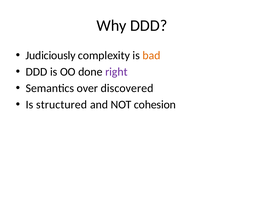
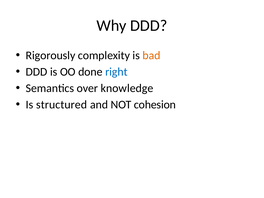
Judiciously: Judiciously -> Rigorously
right colour: purple -> blue
discovered: discovered -> knowledge
